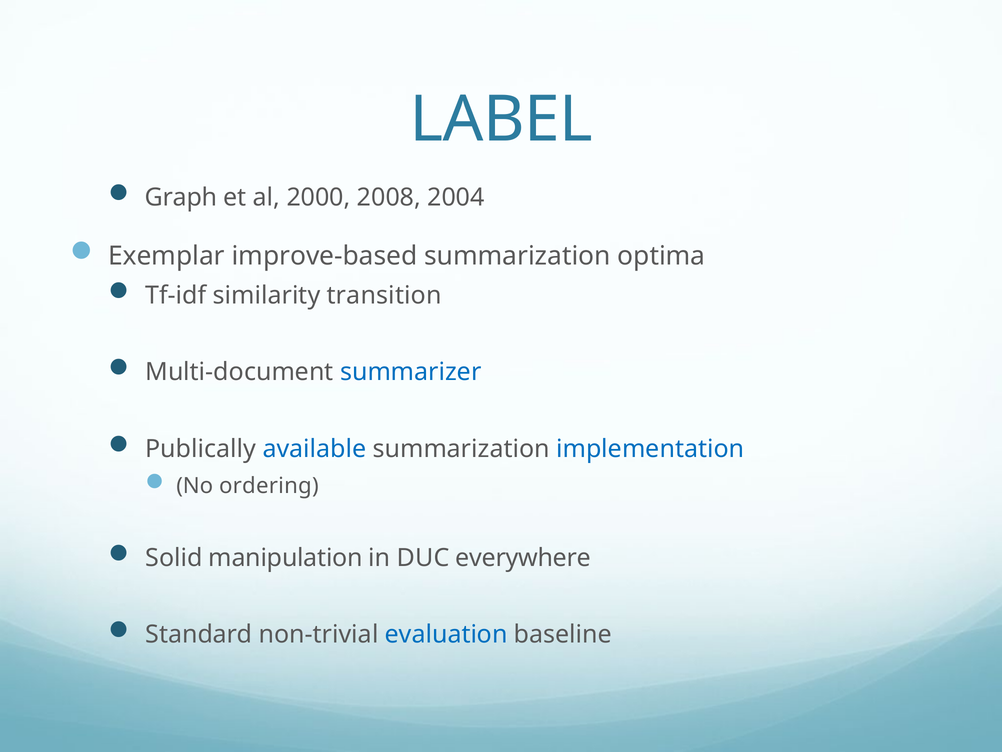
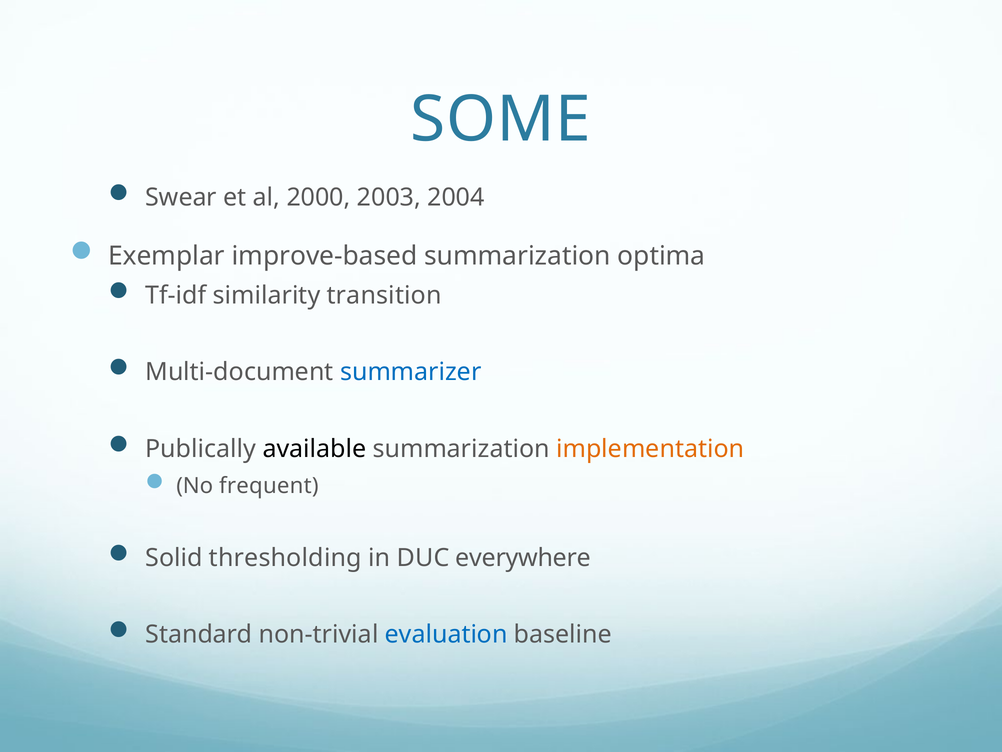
LABEL: LABEL -> SOME
Graph: Graph -> Swear
2008: 2008 -> 2003
available colour: blue -> black
implementation colour: blue -> orange
ordering: ordering -> frequent
manipulation: manipulation -> thresholding
